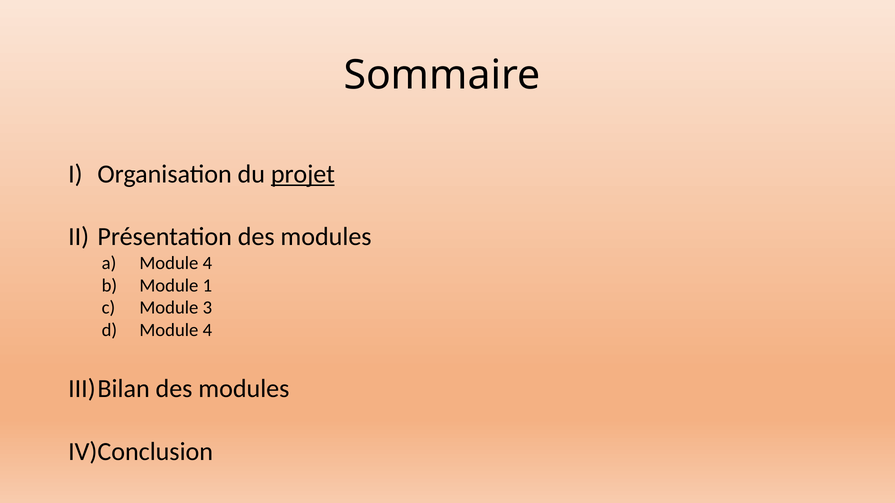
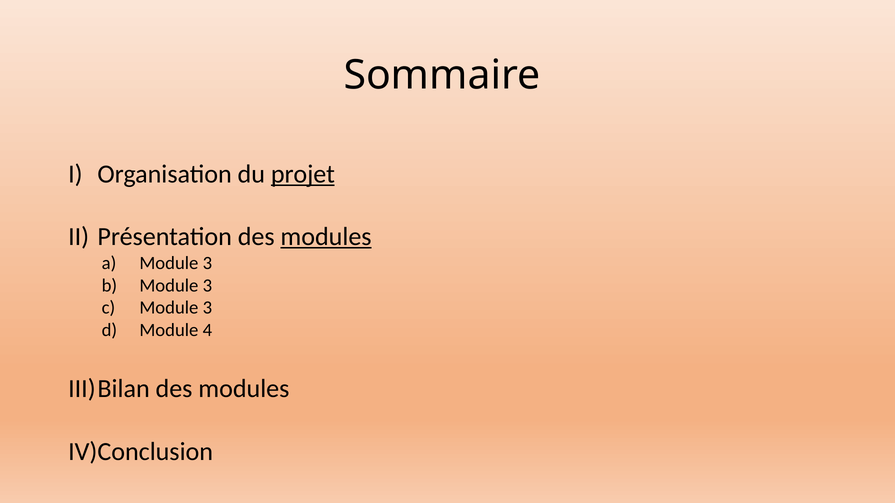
modules at (326, 237) underline: none -> present
4 at (207, 263): 4 -> 3
1 at (207, 286): 1 -> 3
